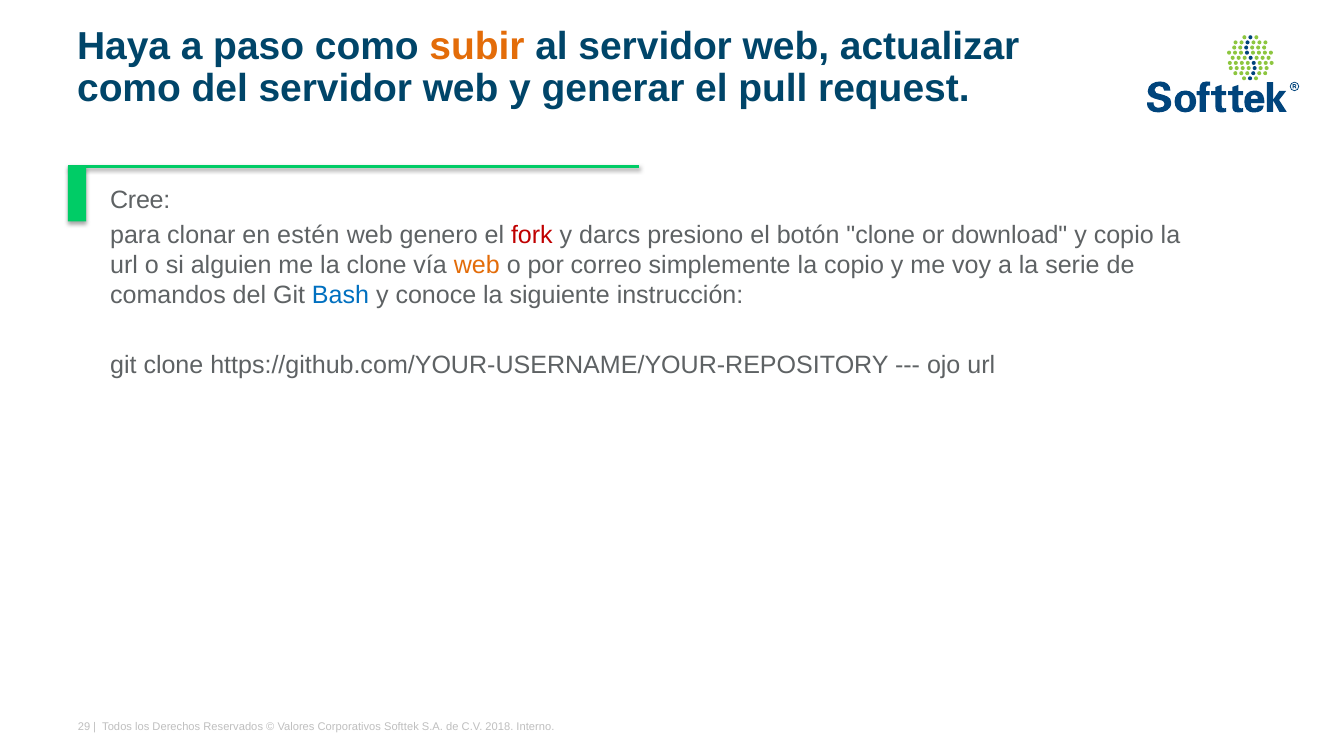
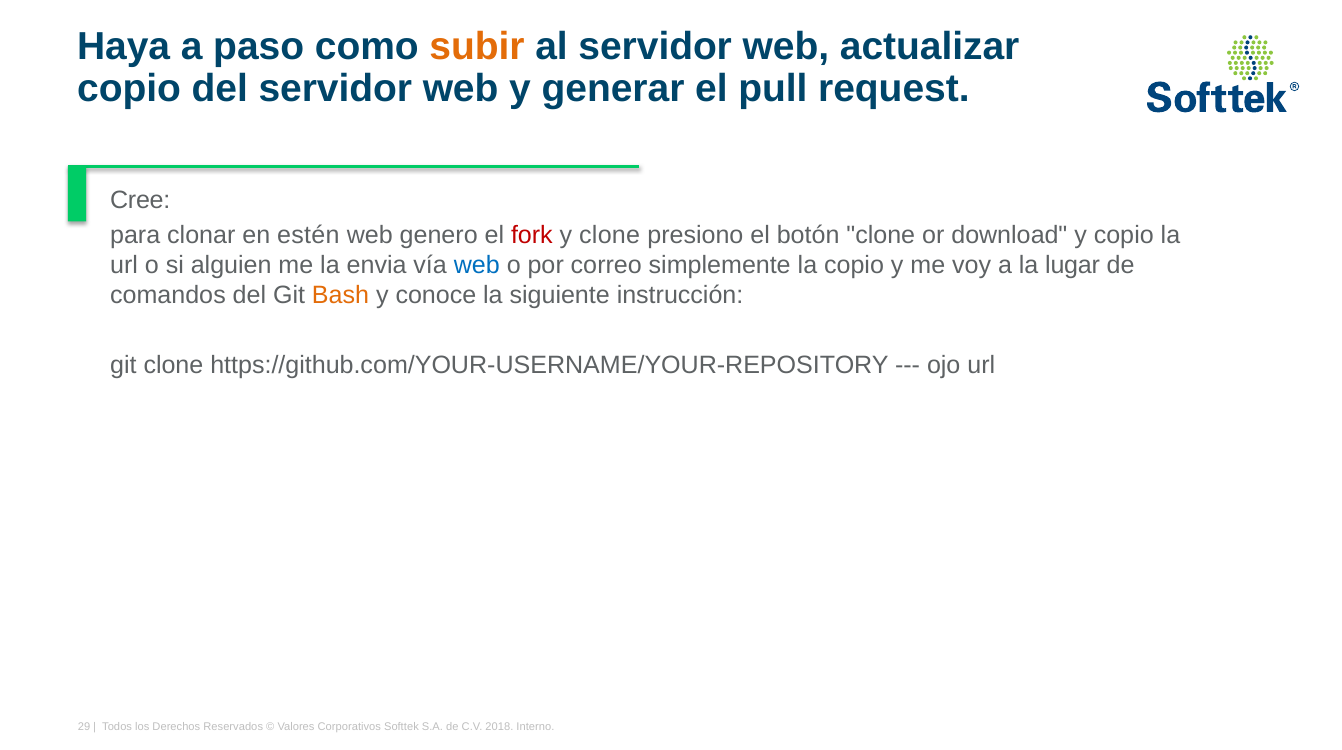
como at (129, 88): como -> copio
y darcs: darcs -> clone
la clone: clone -> envia
web at (477, 265) colour: orange -> blue
serie: serie -> lugar
Bash colour: blue -> orange
